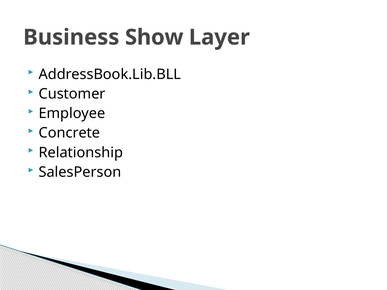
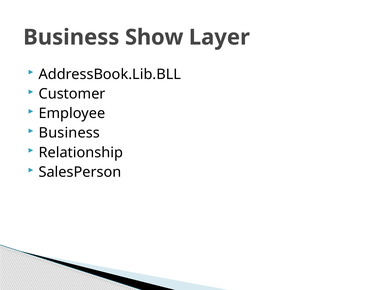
Concrete at (69, 133): Concrete -> Business
